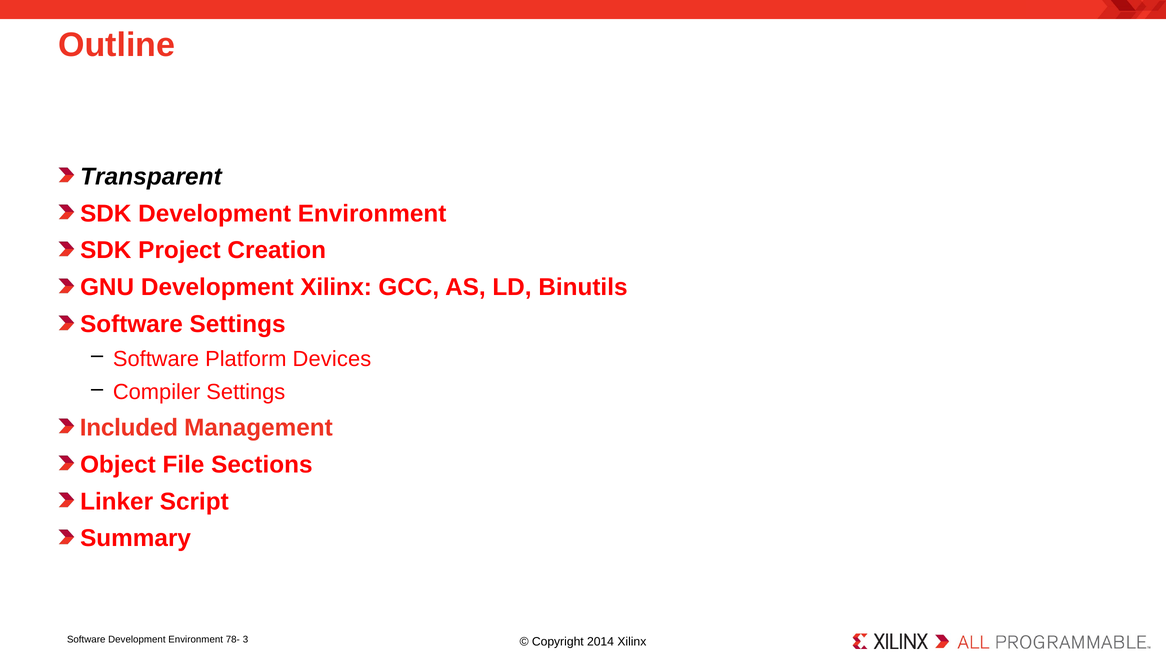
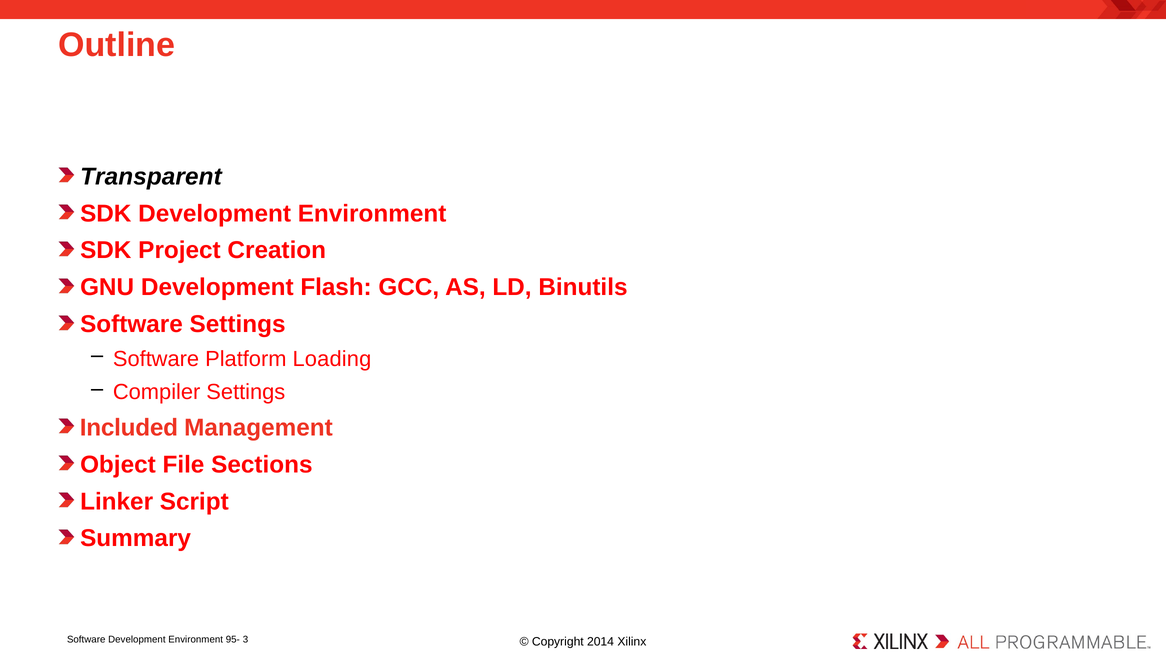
Development Xilinx: Xilinx -> Flash
Devices: Devices -> Loading
78-: 78- -> 95-
